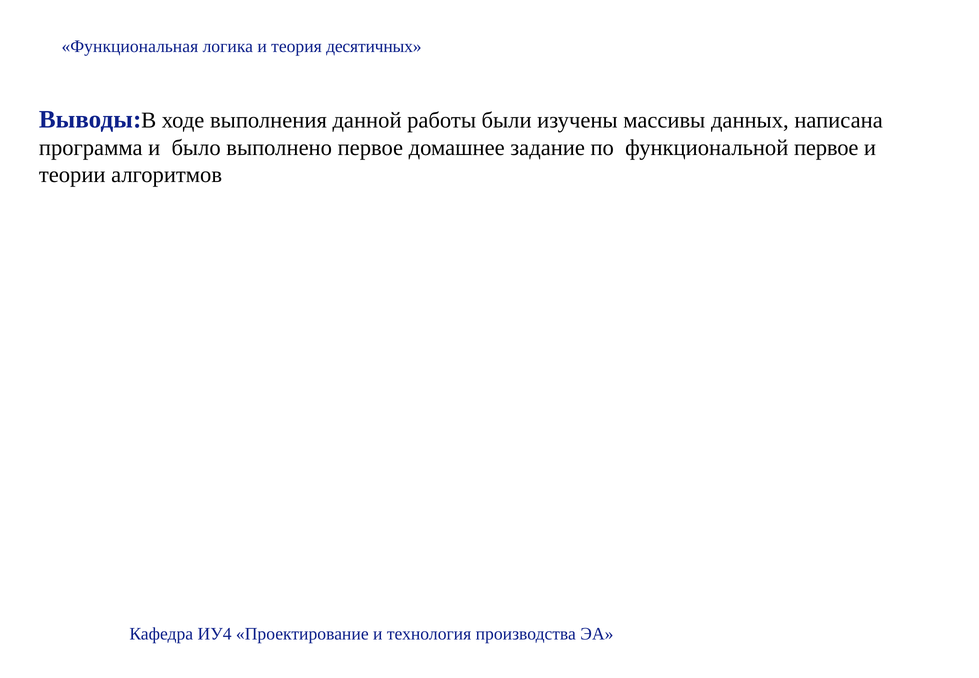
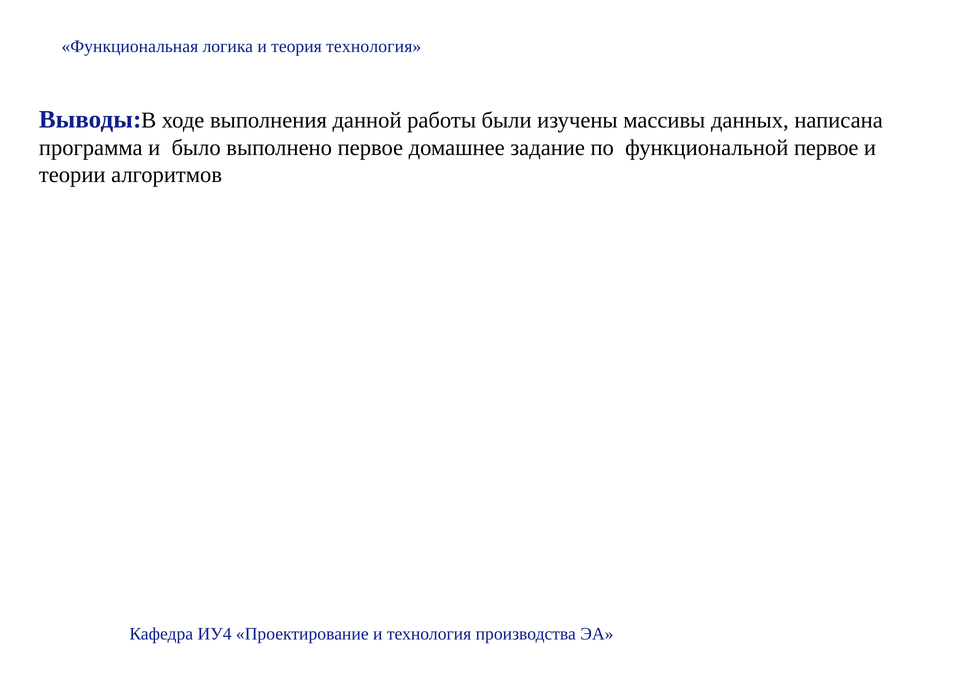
теория десятичных: десятичных -> технология
